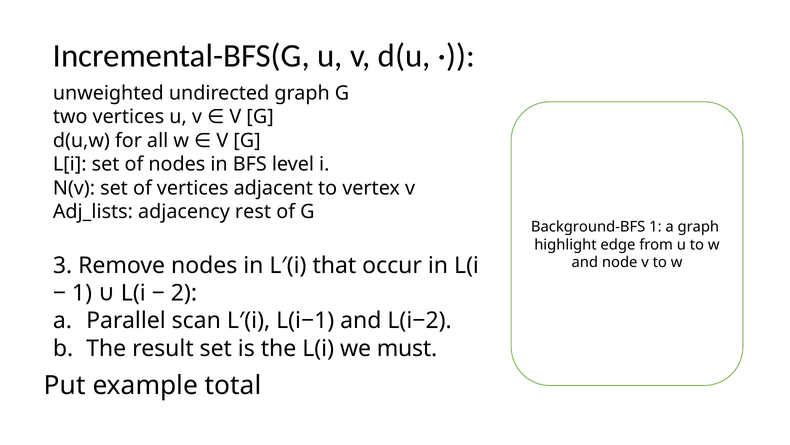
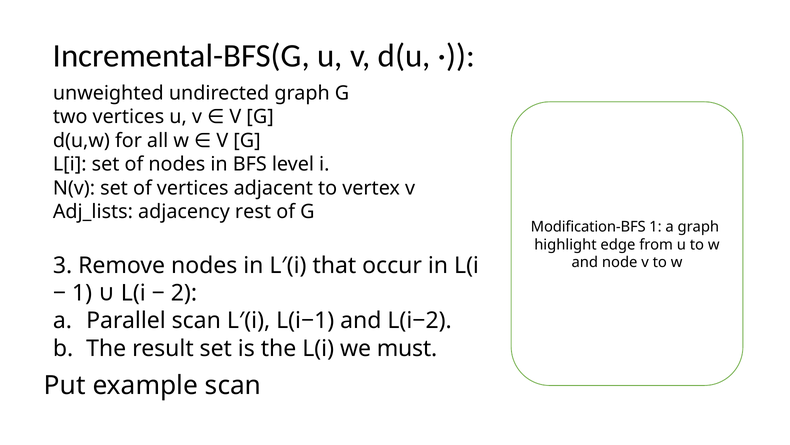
Background-BFS: Background-BFS -> Modification-BFS
example total: total -> scan
